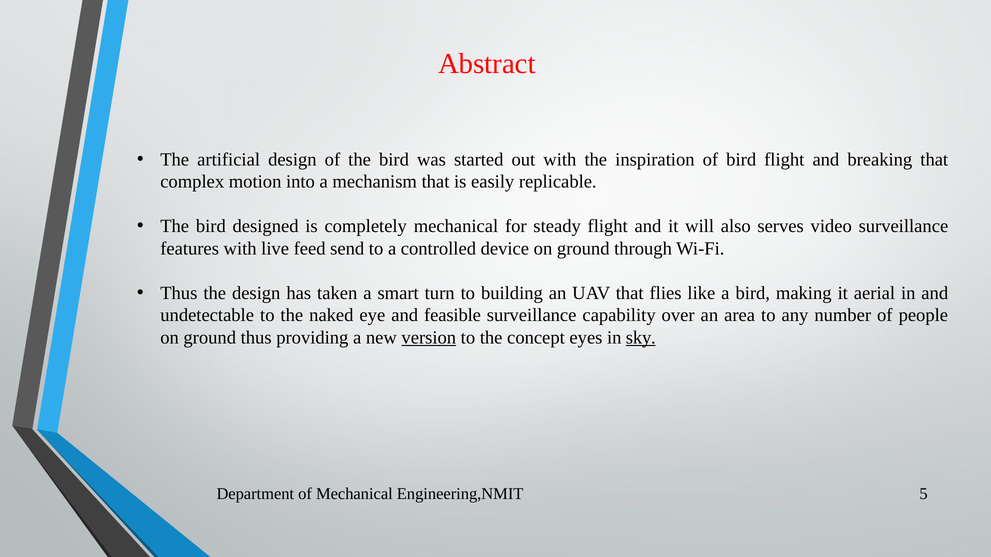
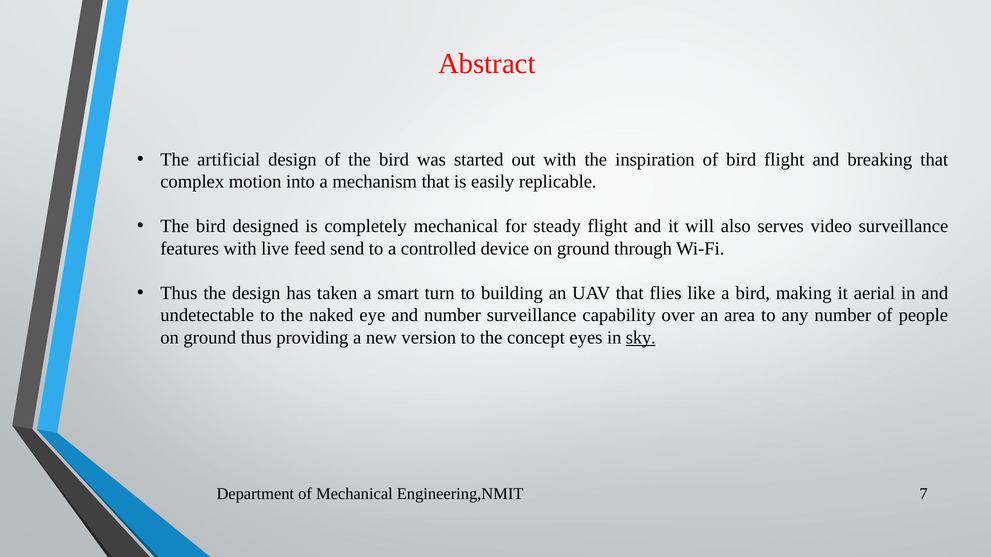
and feasible: feasible -> number
version underline: present -> none
5: 5 -> 7
